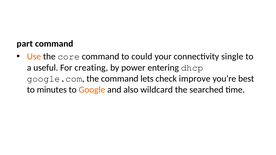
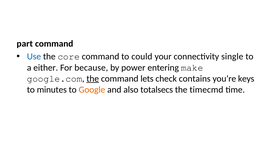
Use colour: orange -> blue
useful: useful -> either
creating: creating -> because
dhcp: dhcp -> make
the at (93, 79) underline: none -> present
improve: improve -> contains
best: best -> keys
wildcard: wildcard -> totalsecs
searched: searched -> timecmd
